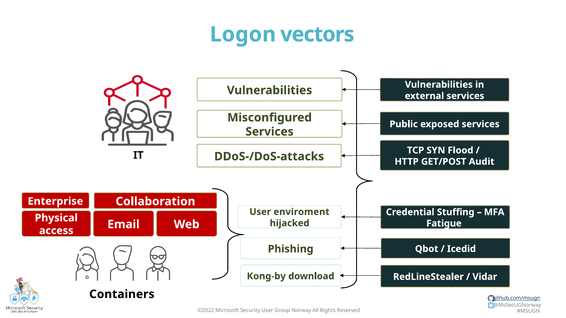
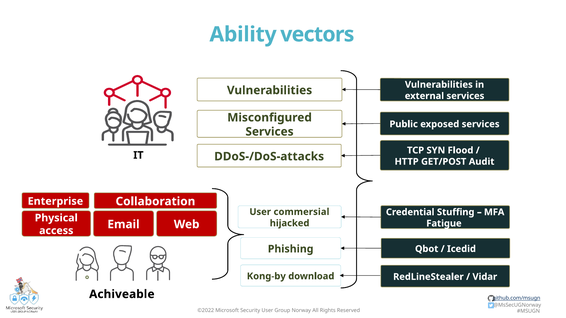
Logon: Logon -> Ability
enviroment: enviroment -> commersial
Containers: Containers -> Achiveable
